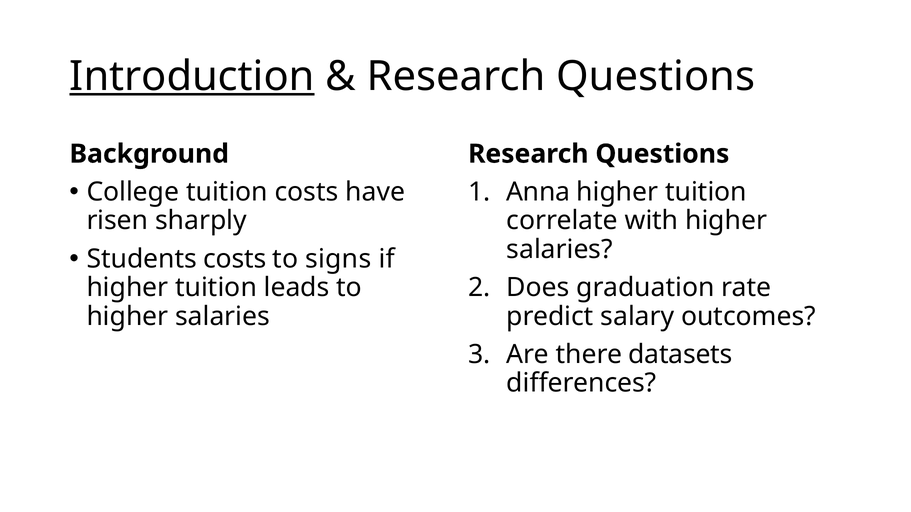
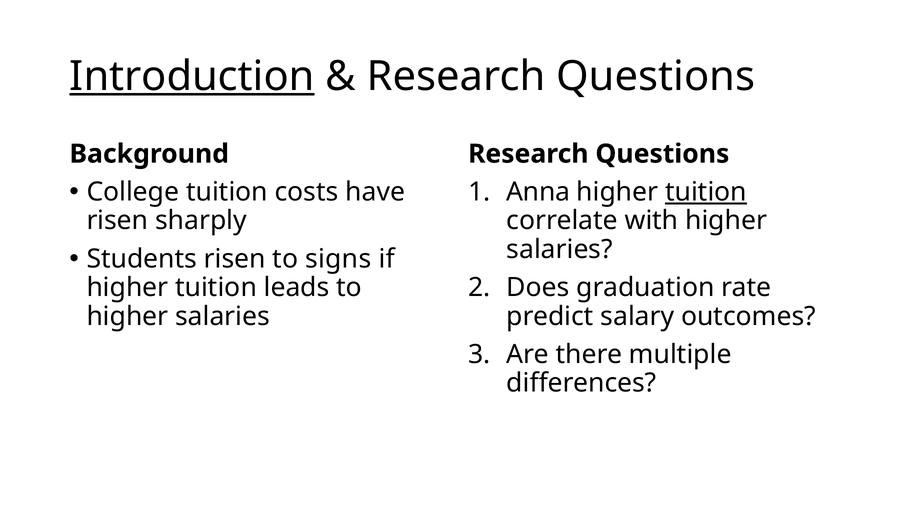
tuition at (706, 192) underline: none -> present
Students costs: costs -> risen
datasets: datasets -> multiple
